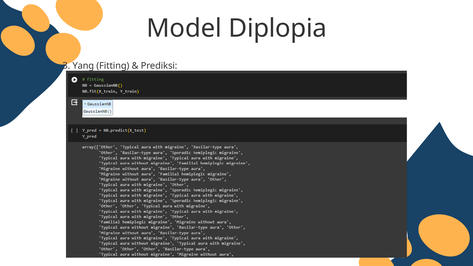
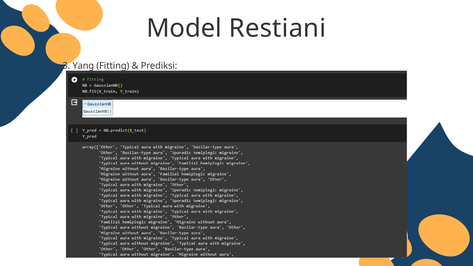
Diplopia: Diplopia -> Restiani
